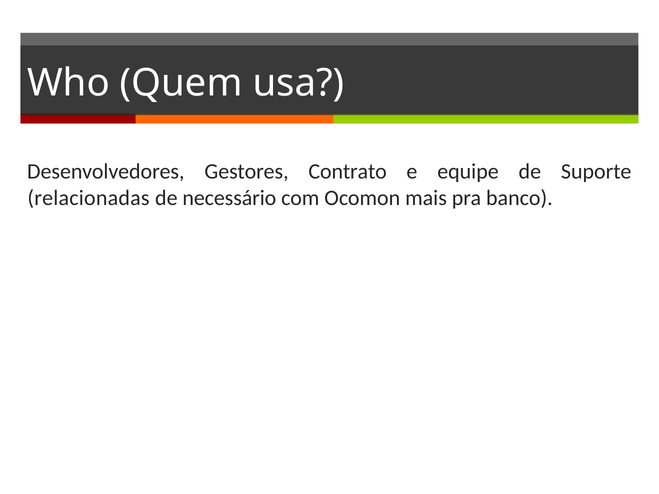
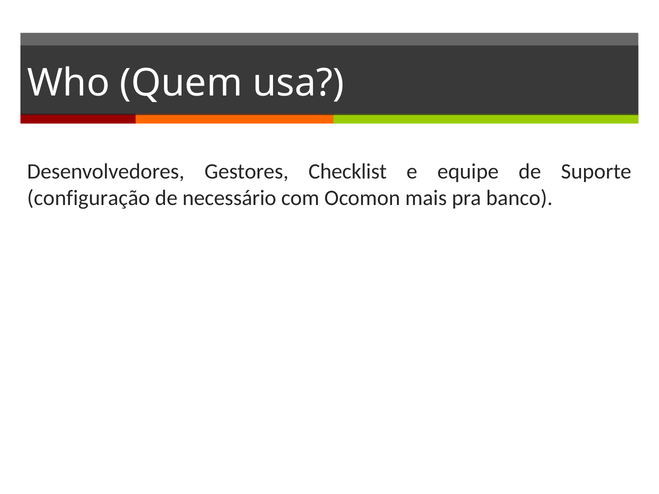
Contrato: Contrato -> Checklist
relacionadas: relacionadas -> configuração
